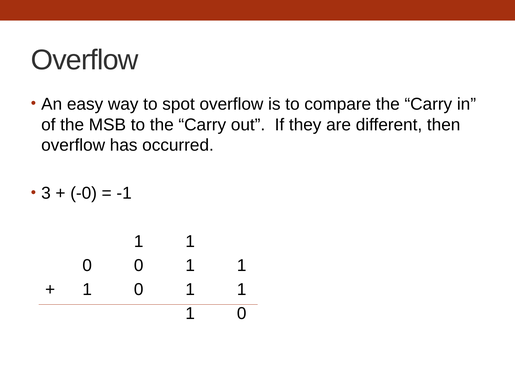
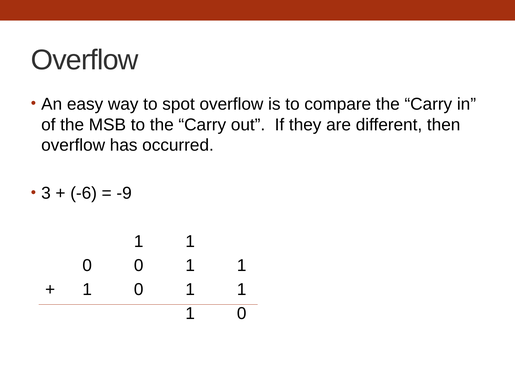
-0: -0 -> -6
-1: -1 -> -9
